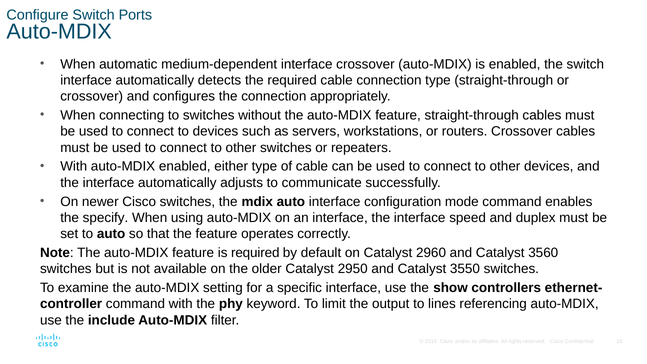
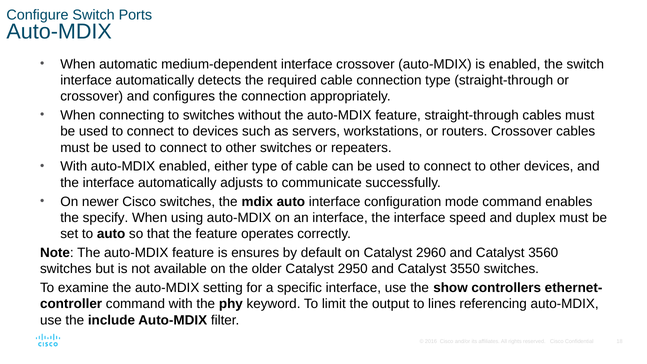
is required: required -> ensures
